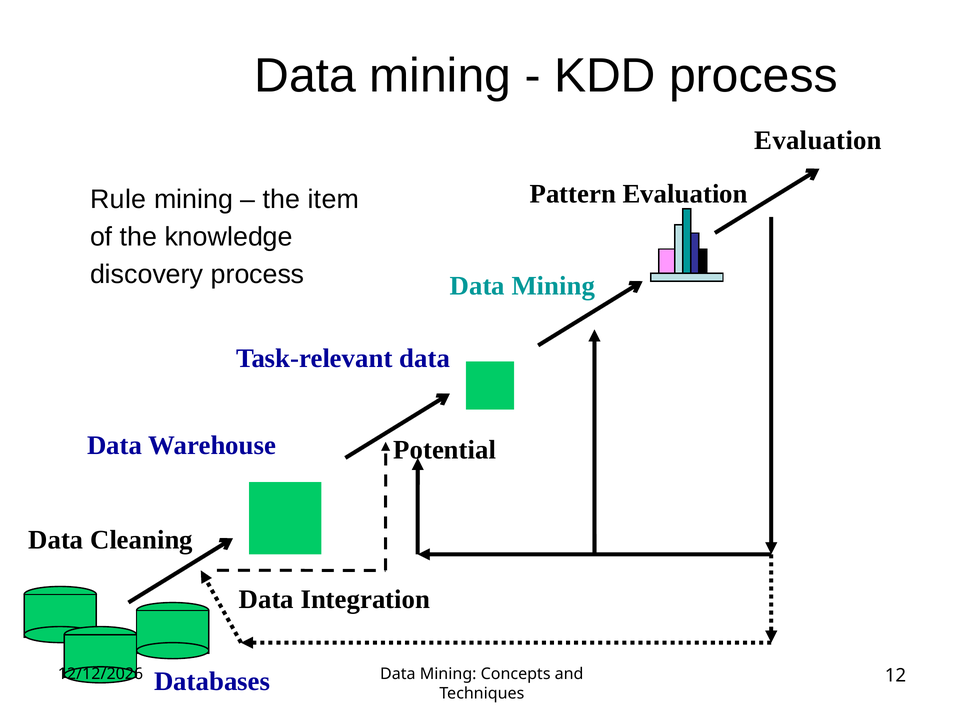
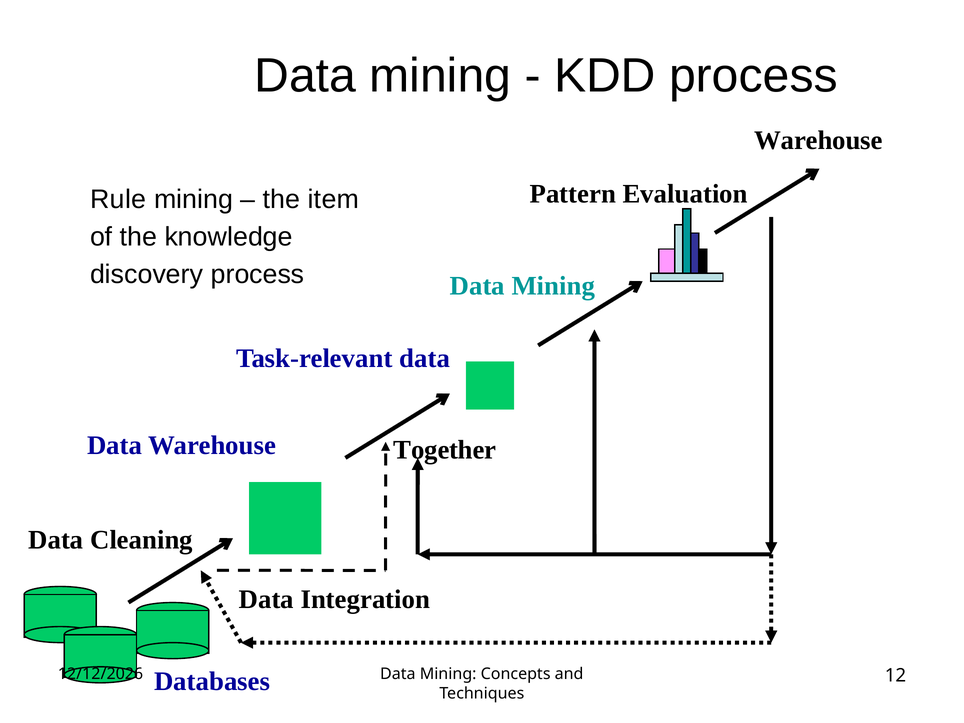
Evaluation at (818, 140): Evaluation -> Warehouse
Potential: Potential -> Together
